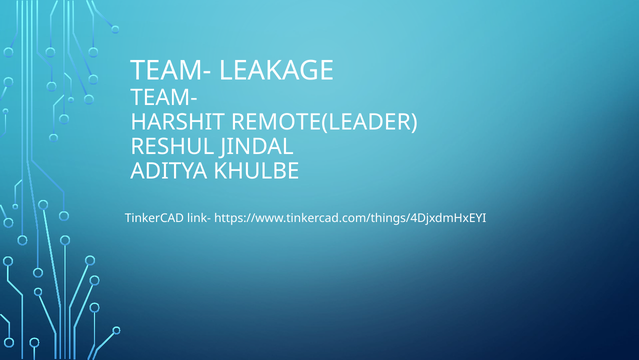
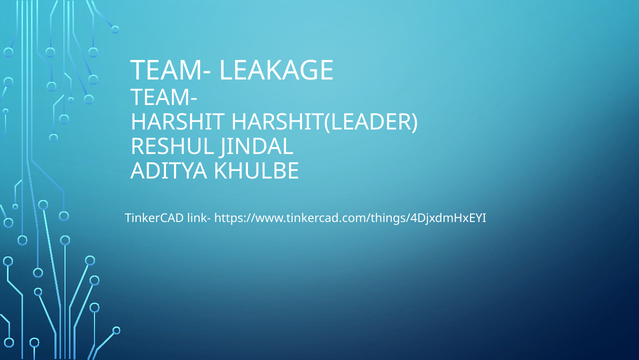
REMOTE(LEADER: REMOTE(LEADER -> HARSHIT(LEADER
